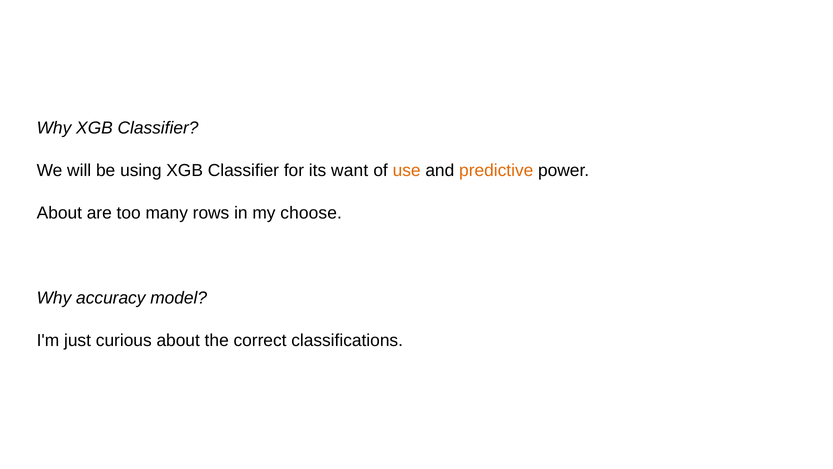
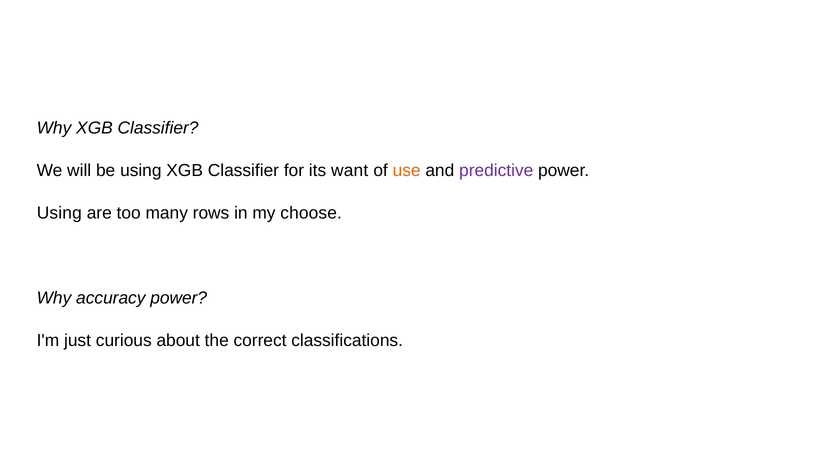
predictive colour: orange -> purple
About at (59, 213): About -> Using
accuracy model: model -> power
